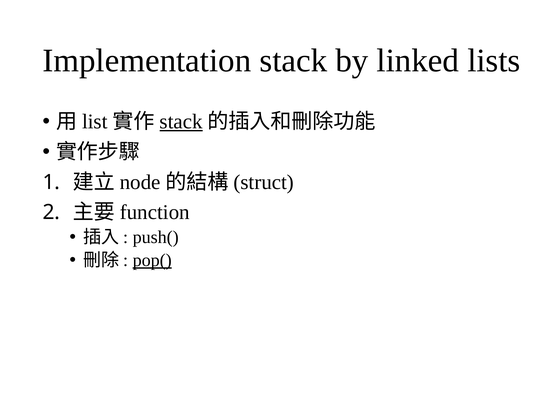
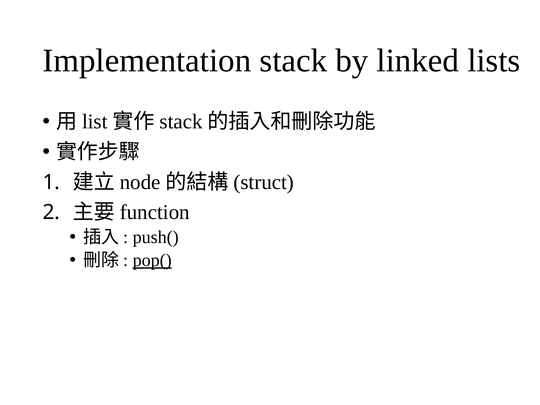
stack at (181, 122) underline: present -> none
